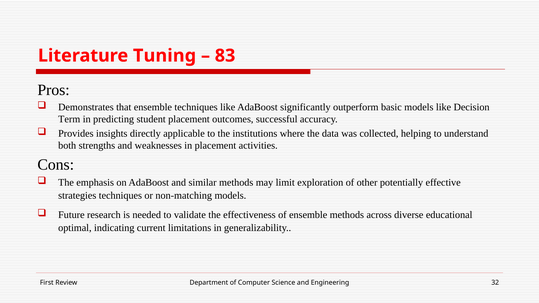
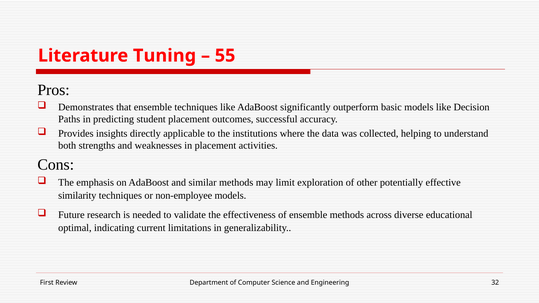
83: 83 -> 55
Term: Term -> Paths
strategies: strategies -> similarity
non-matching: non-matching -> non-employee
